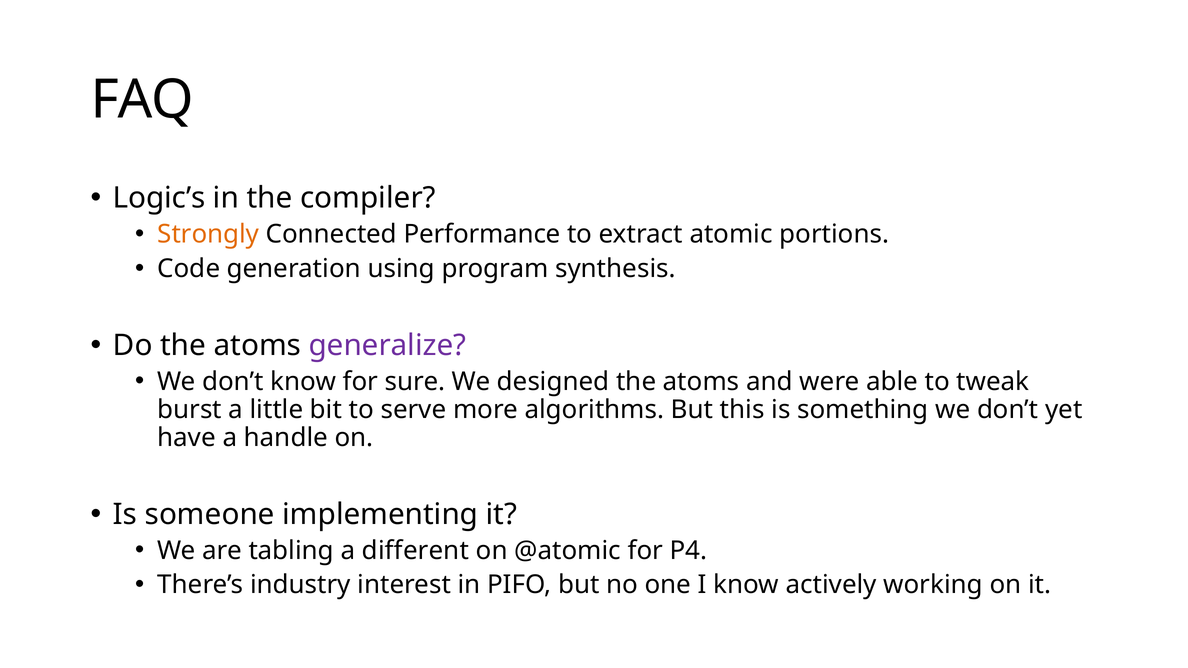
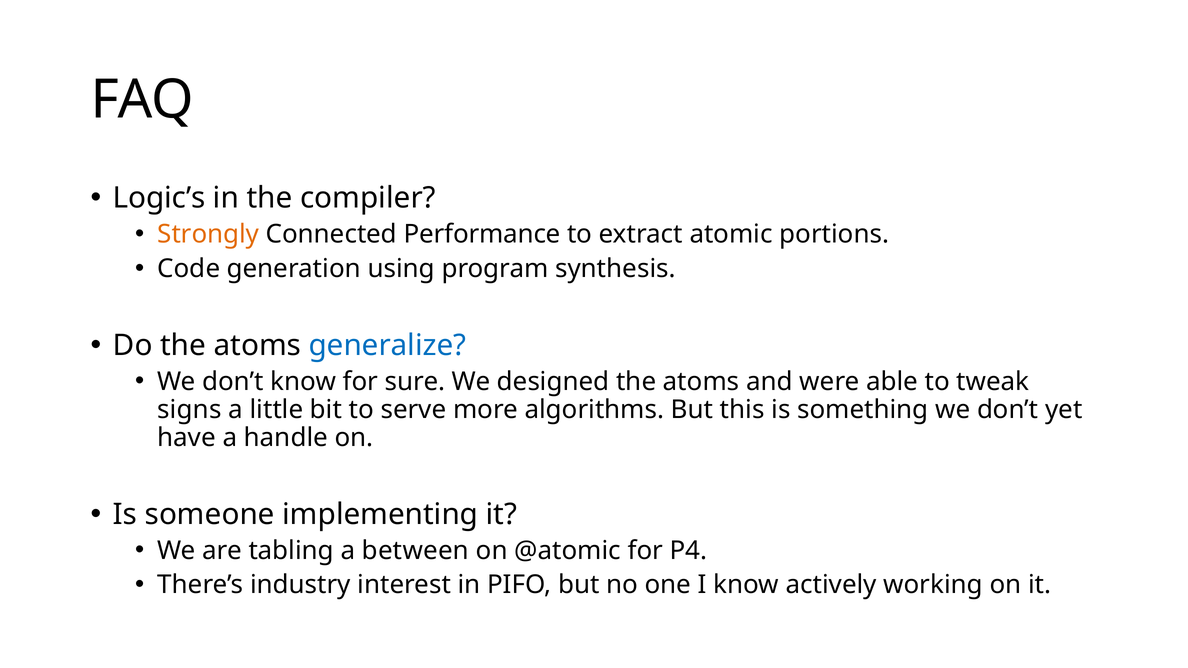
generalize colour: purple -> blue
burst: burst -> signs
different: different -> between
